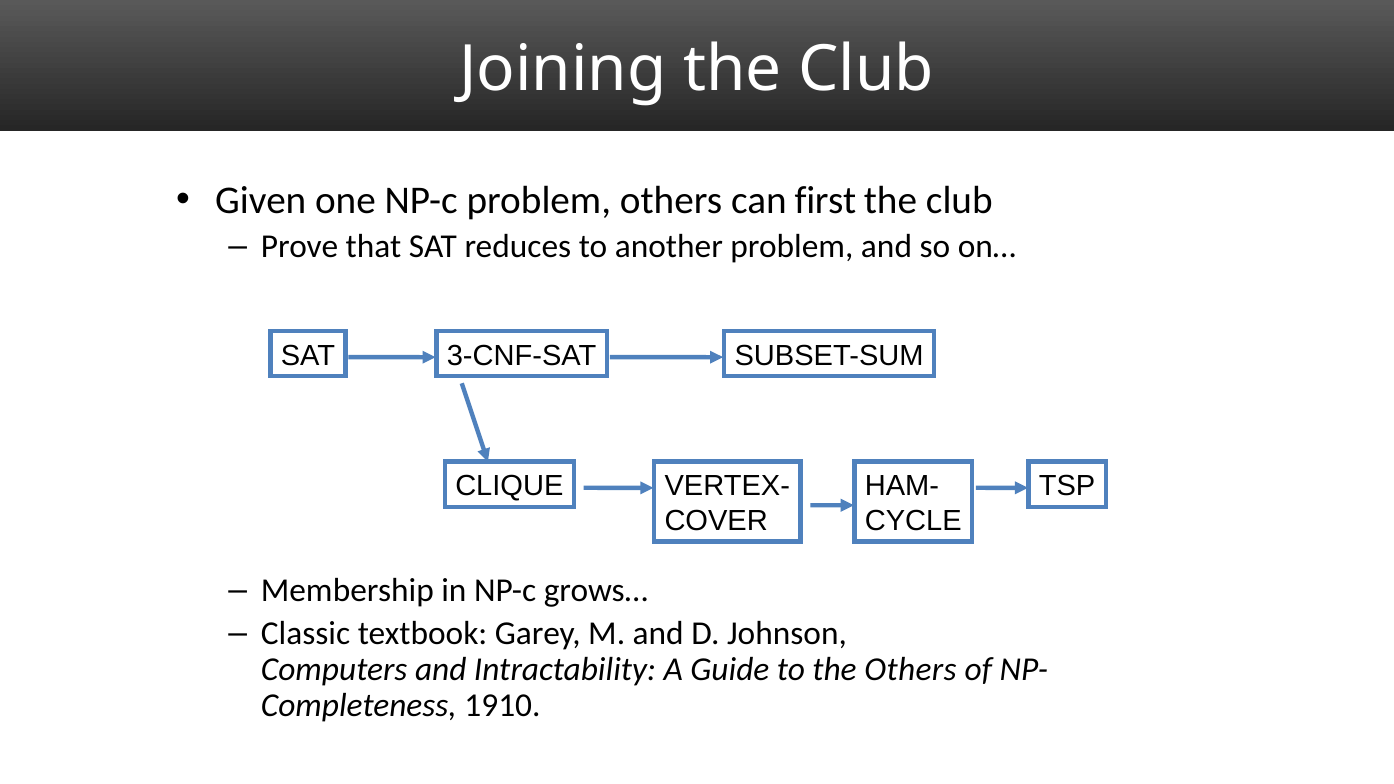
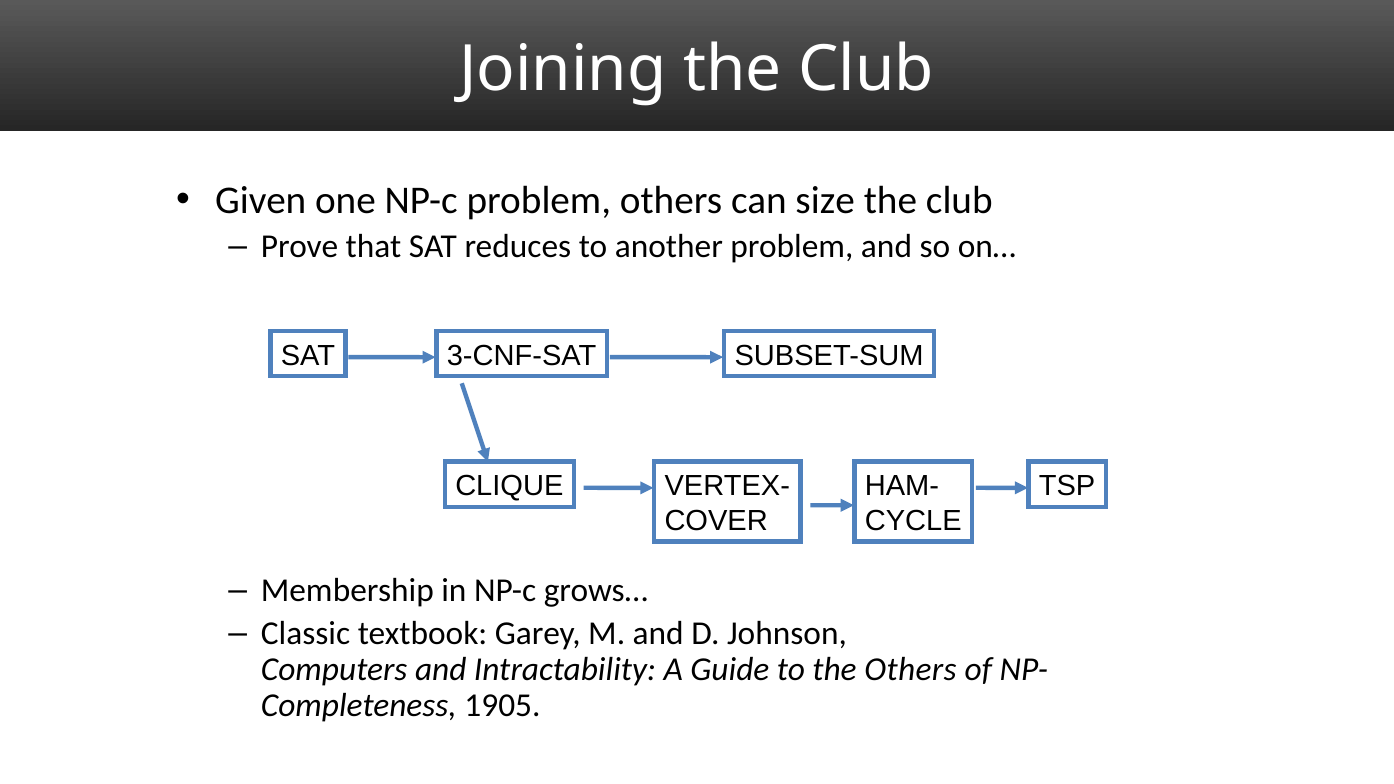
first: first -> size
1910: 1910 -> 1905
